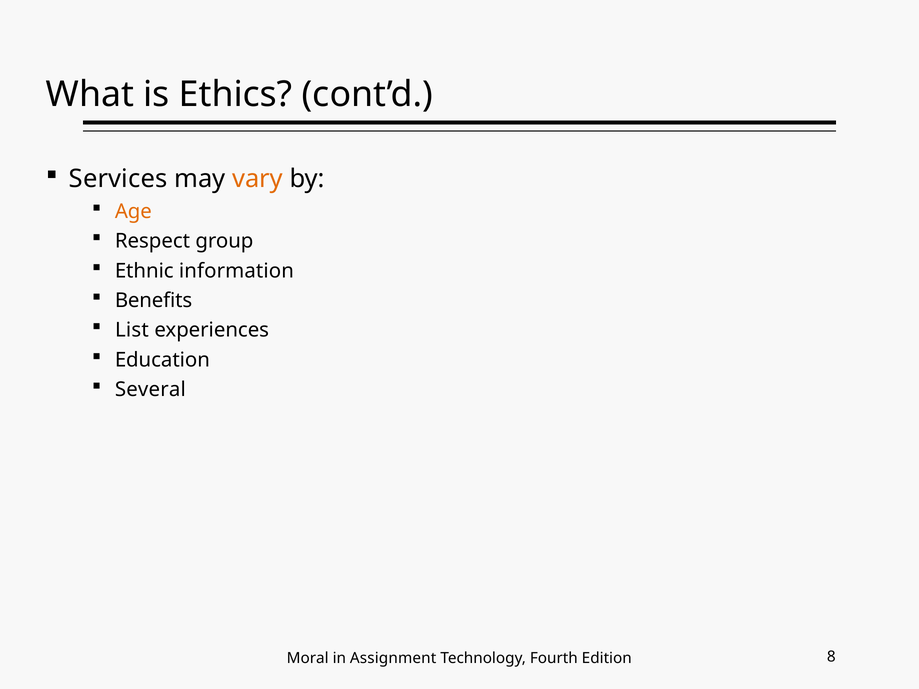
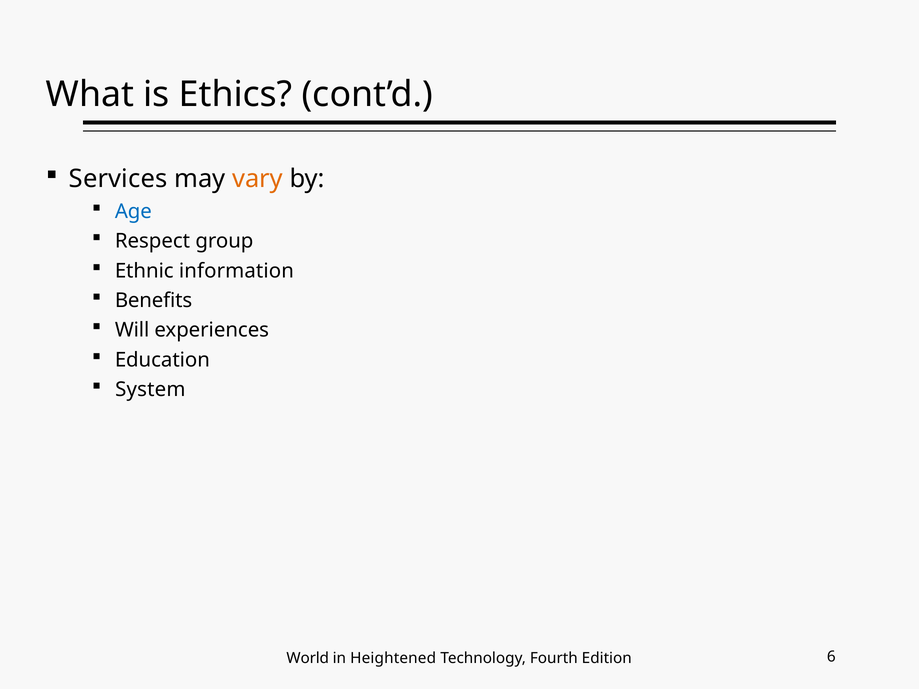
Age colour: orange -> blue
List: List -> Will
Several: Several -> System
Moral: Moral -> World
Assignment: Assignment -> Heightened
8: 8 -> 6
